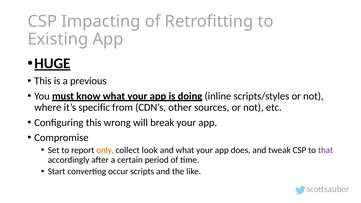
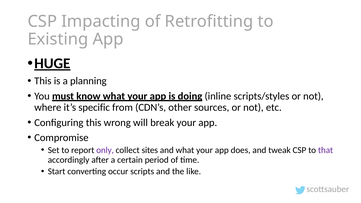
previous: previous -> planning
only colour: orange -> purple
look: look -> sites
